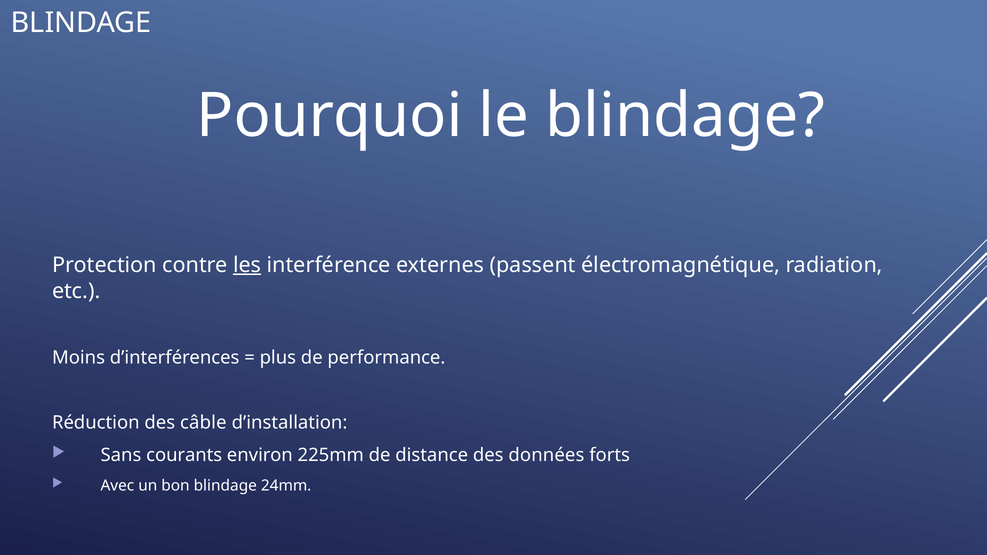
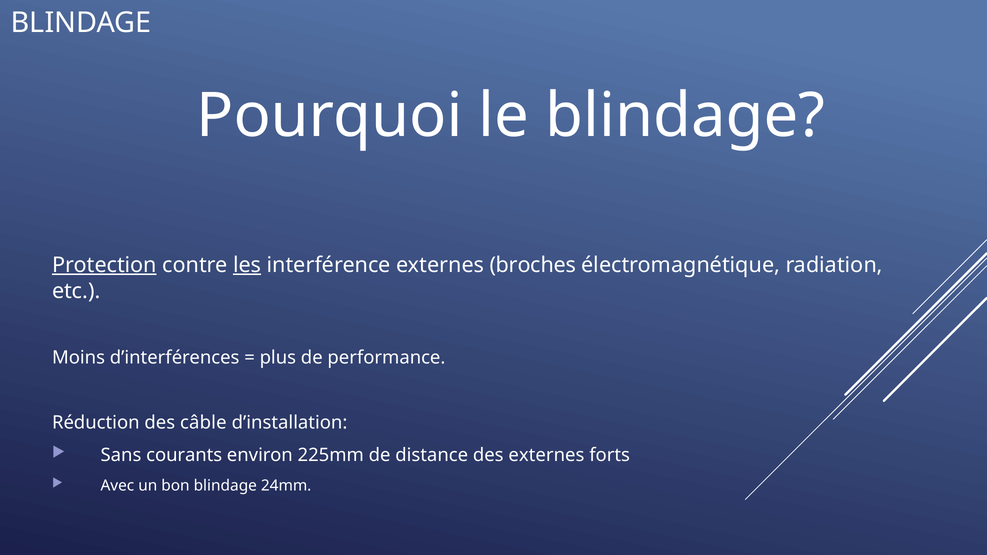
Protection underline: none -> present
passent: passent -> broches
des données: données -> externes
